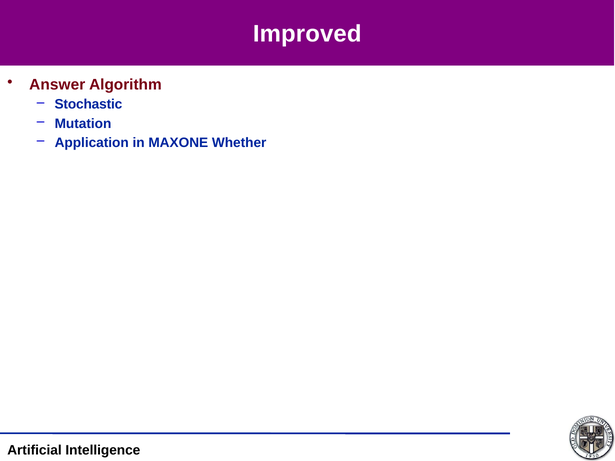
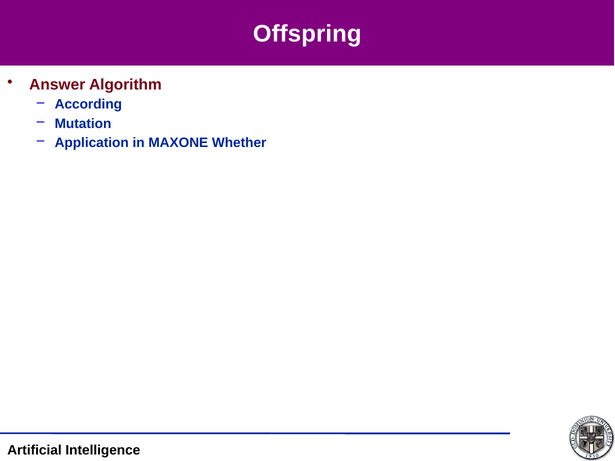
Improved: Improved -> Offspring
Stochastic: Stochastic -> According
